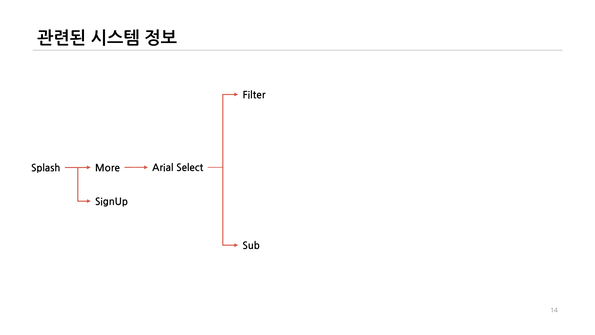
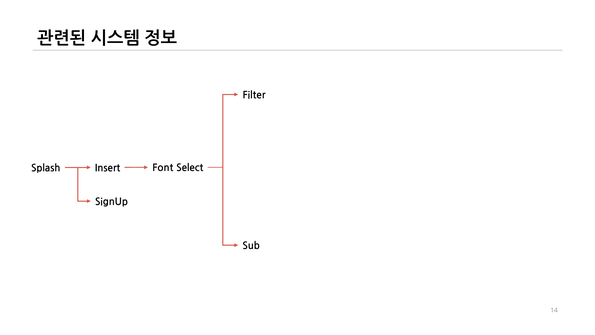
Arial: Arial -> Font
More: More -> Insert
